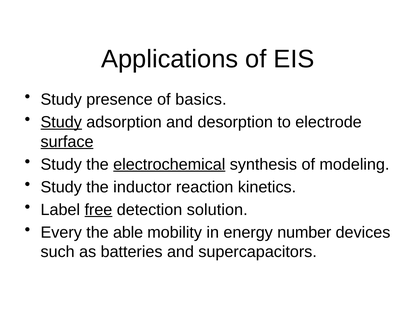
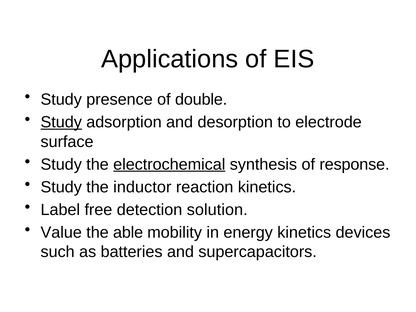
basics: basics -> double
surface underline: present -> none
modeling: modeling -> response
free underline: present -> none
Every: Every -> Value
energy number: number -> kinetics
